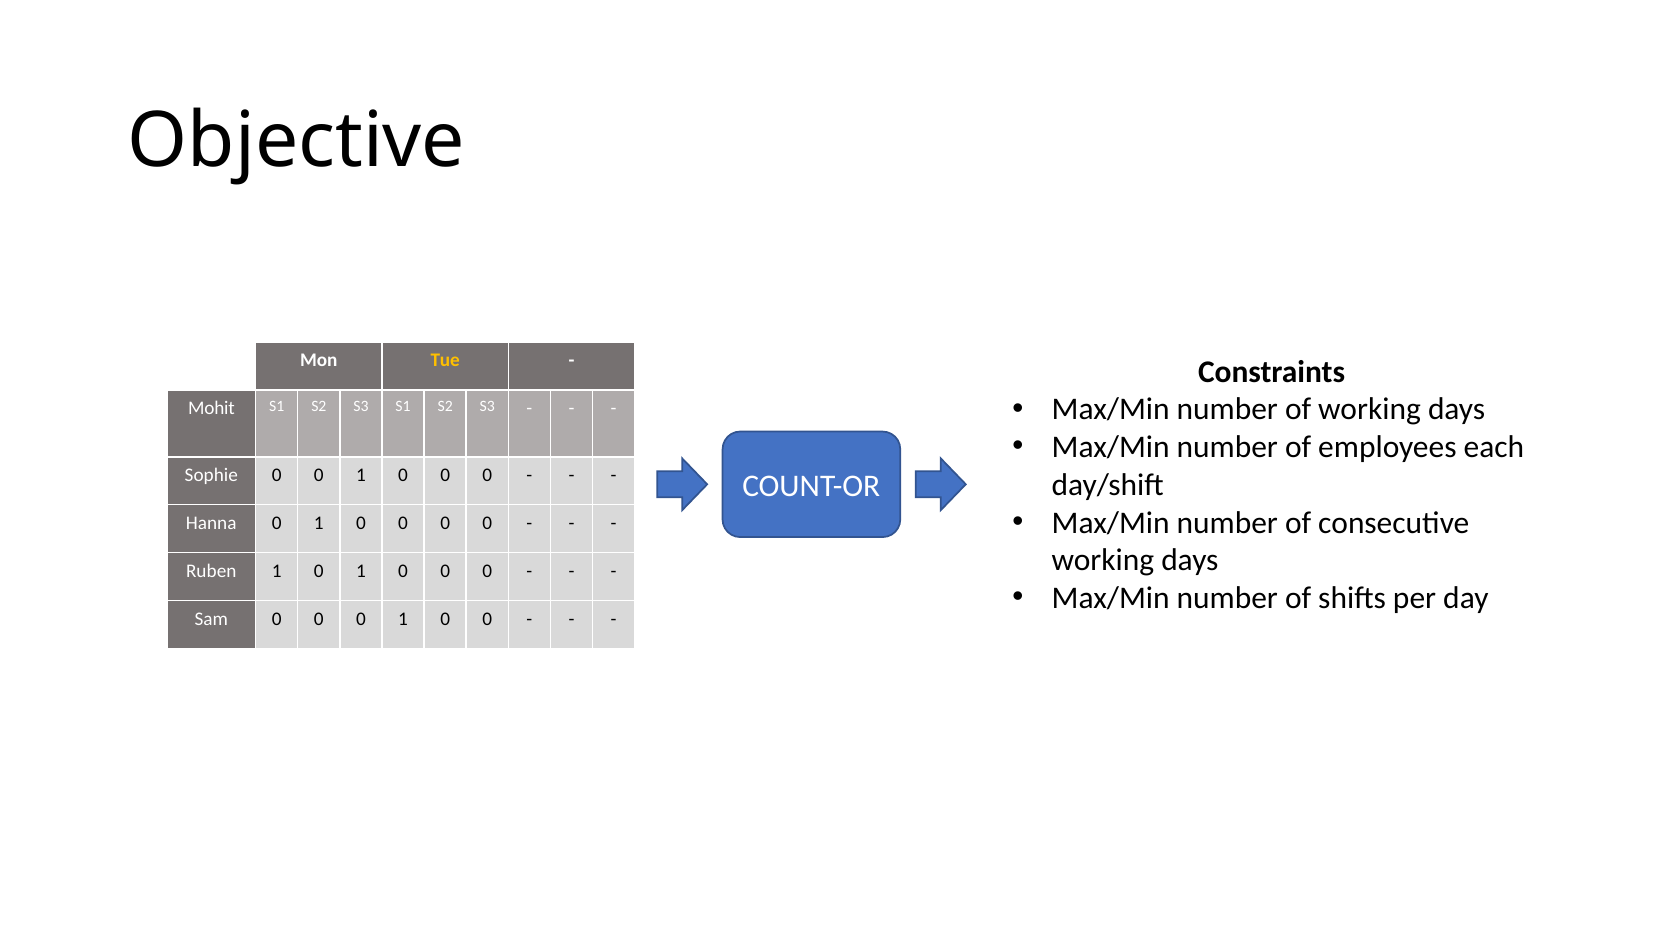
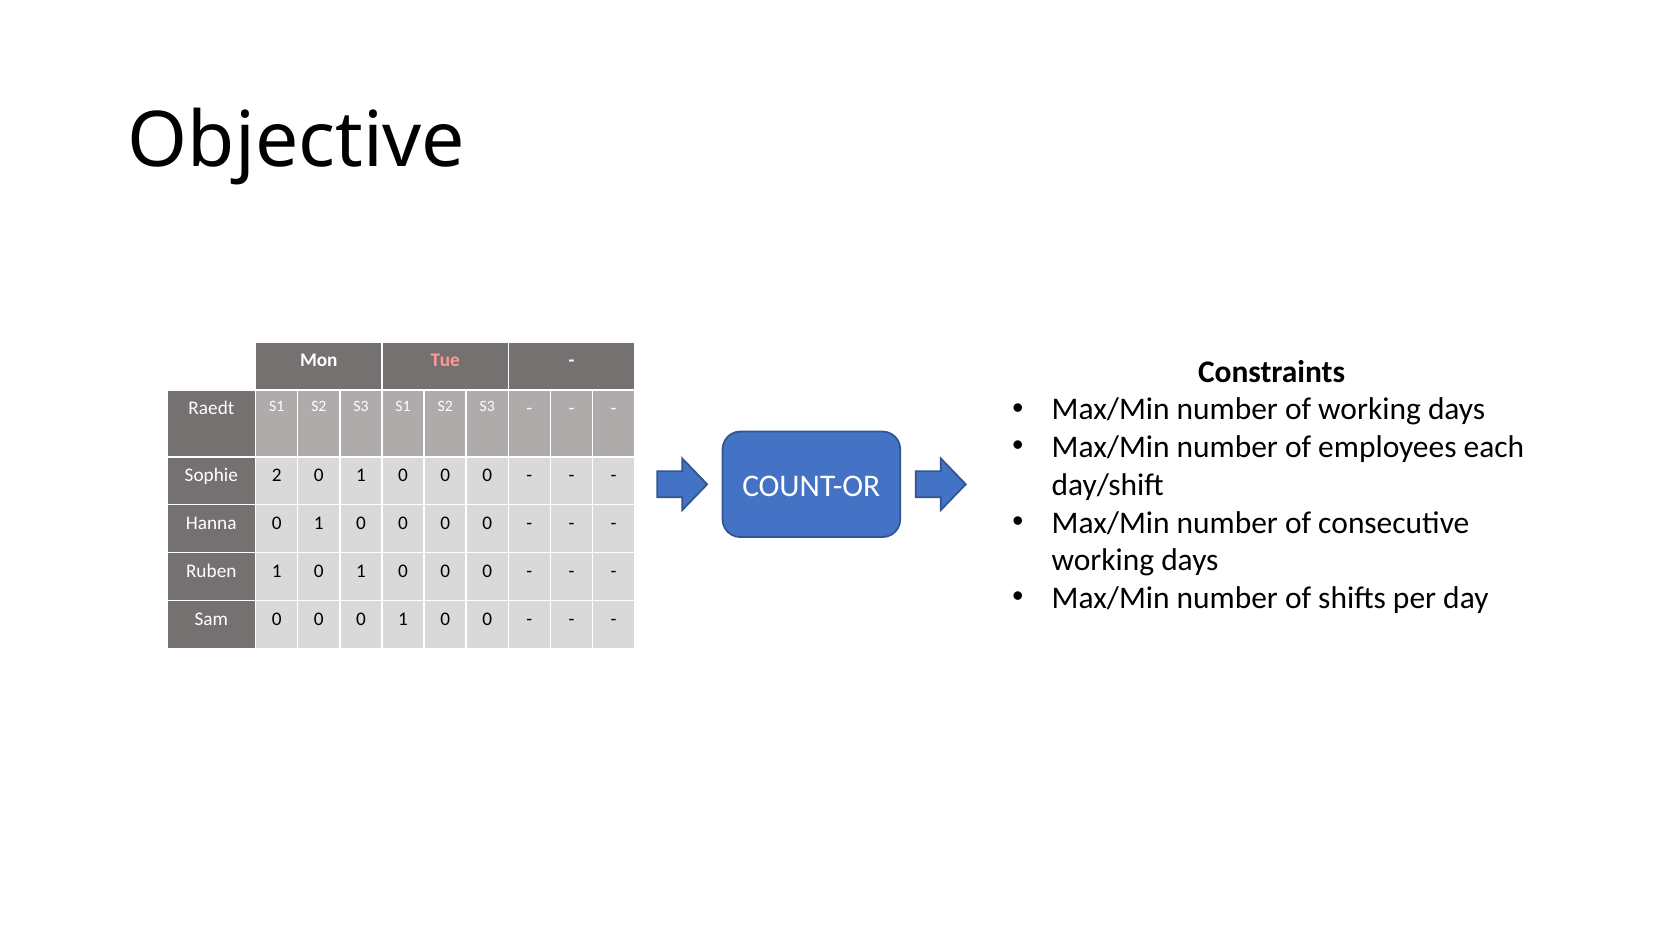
Tue colour: yellow -> pink
Mohit: Mohit -> Raedt
Sophie 0: 0 -> 2
